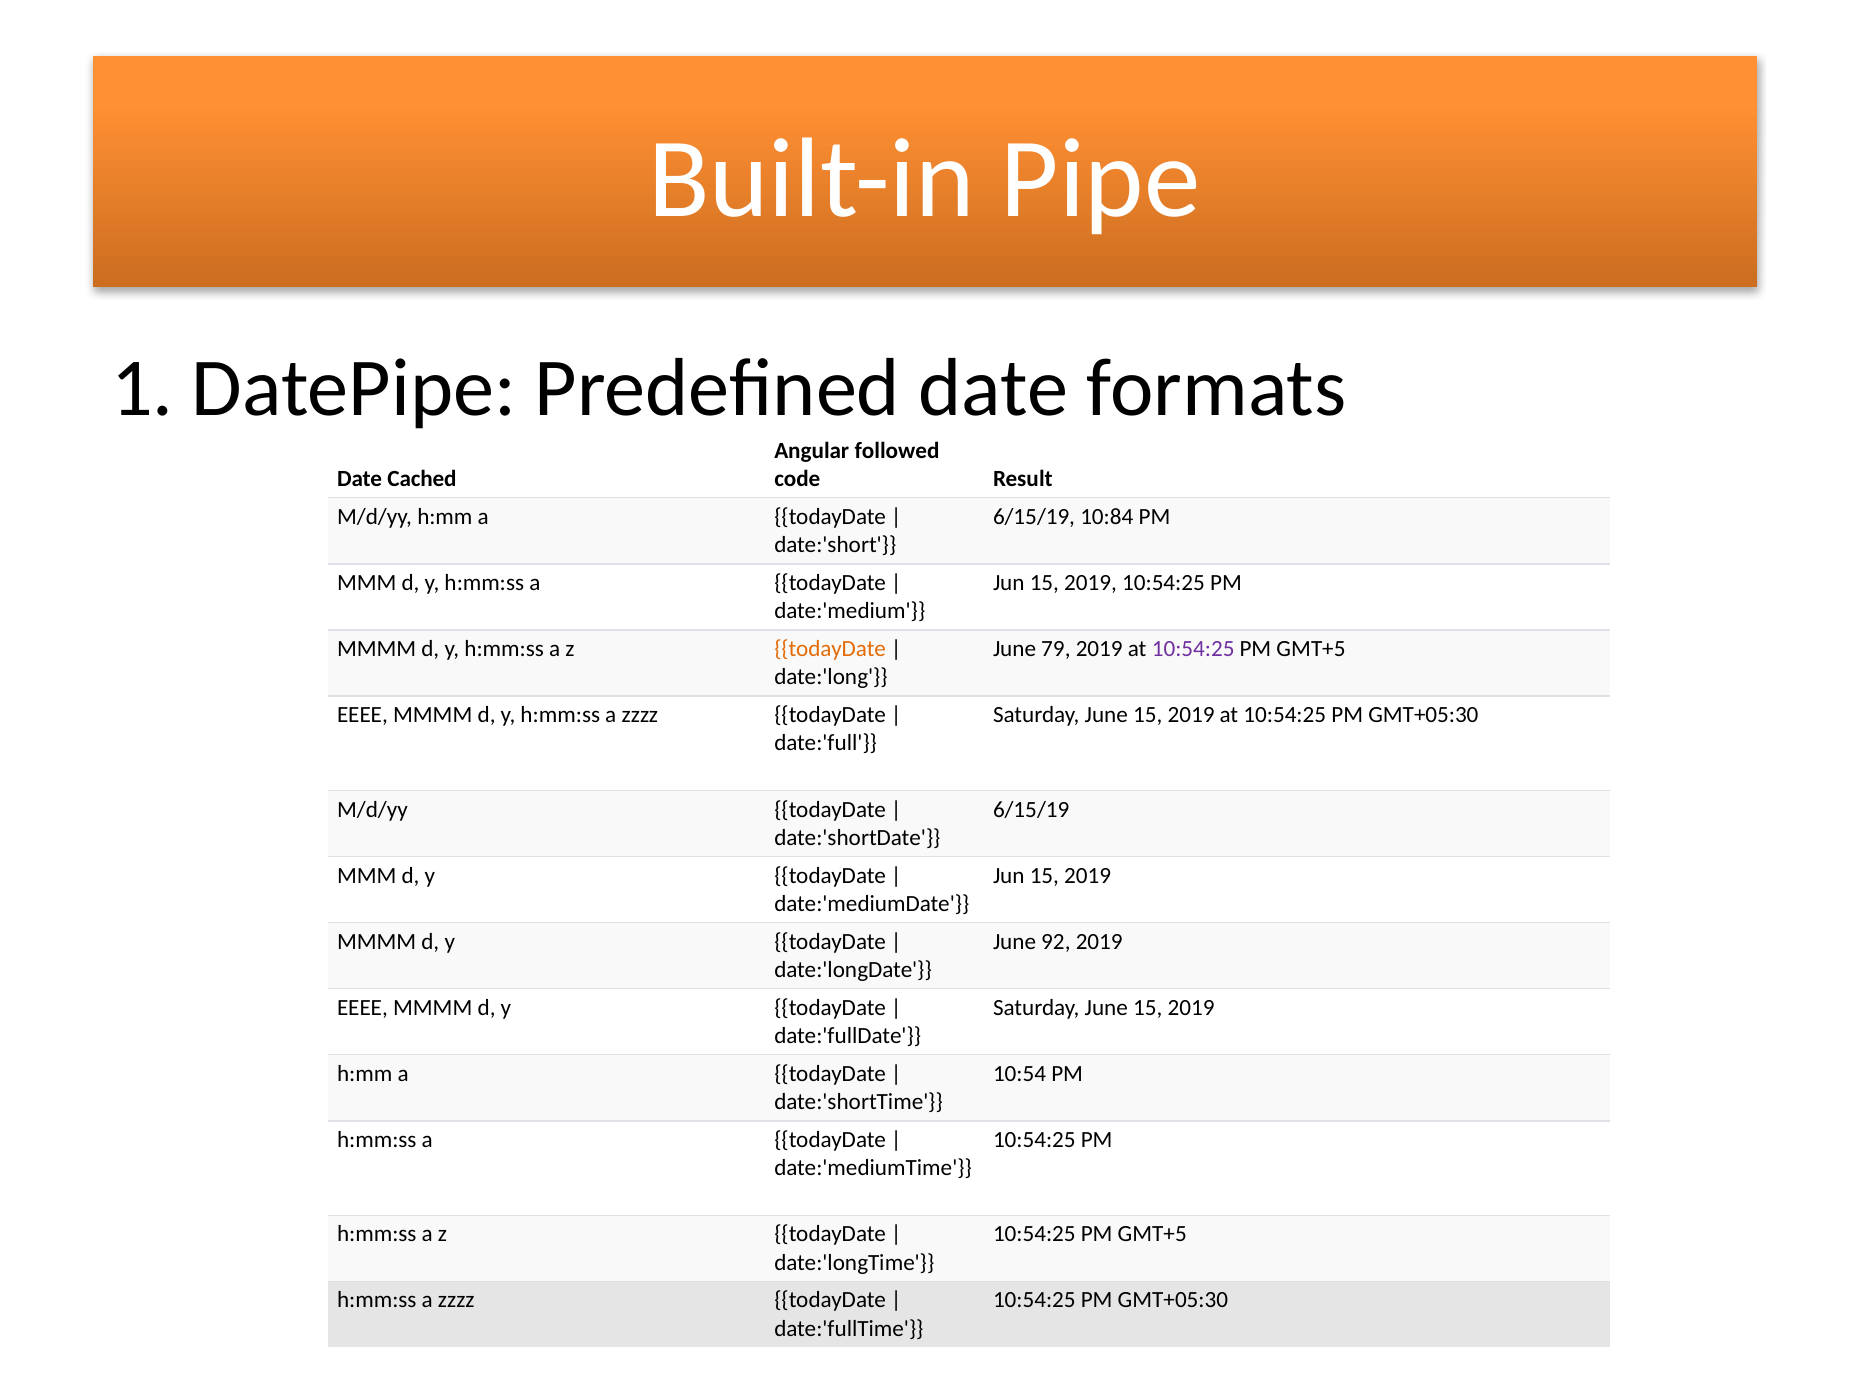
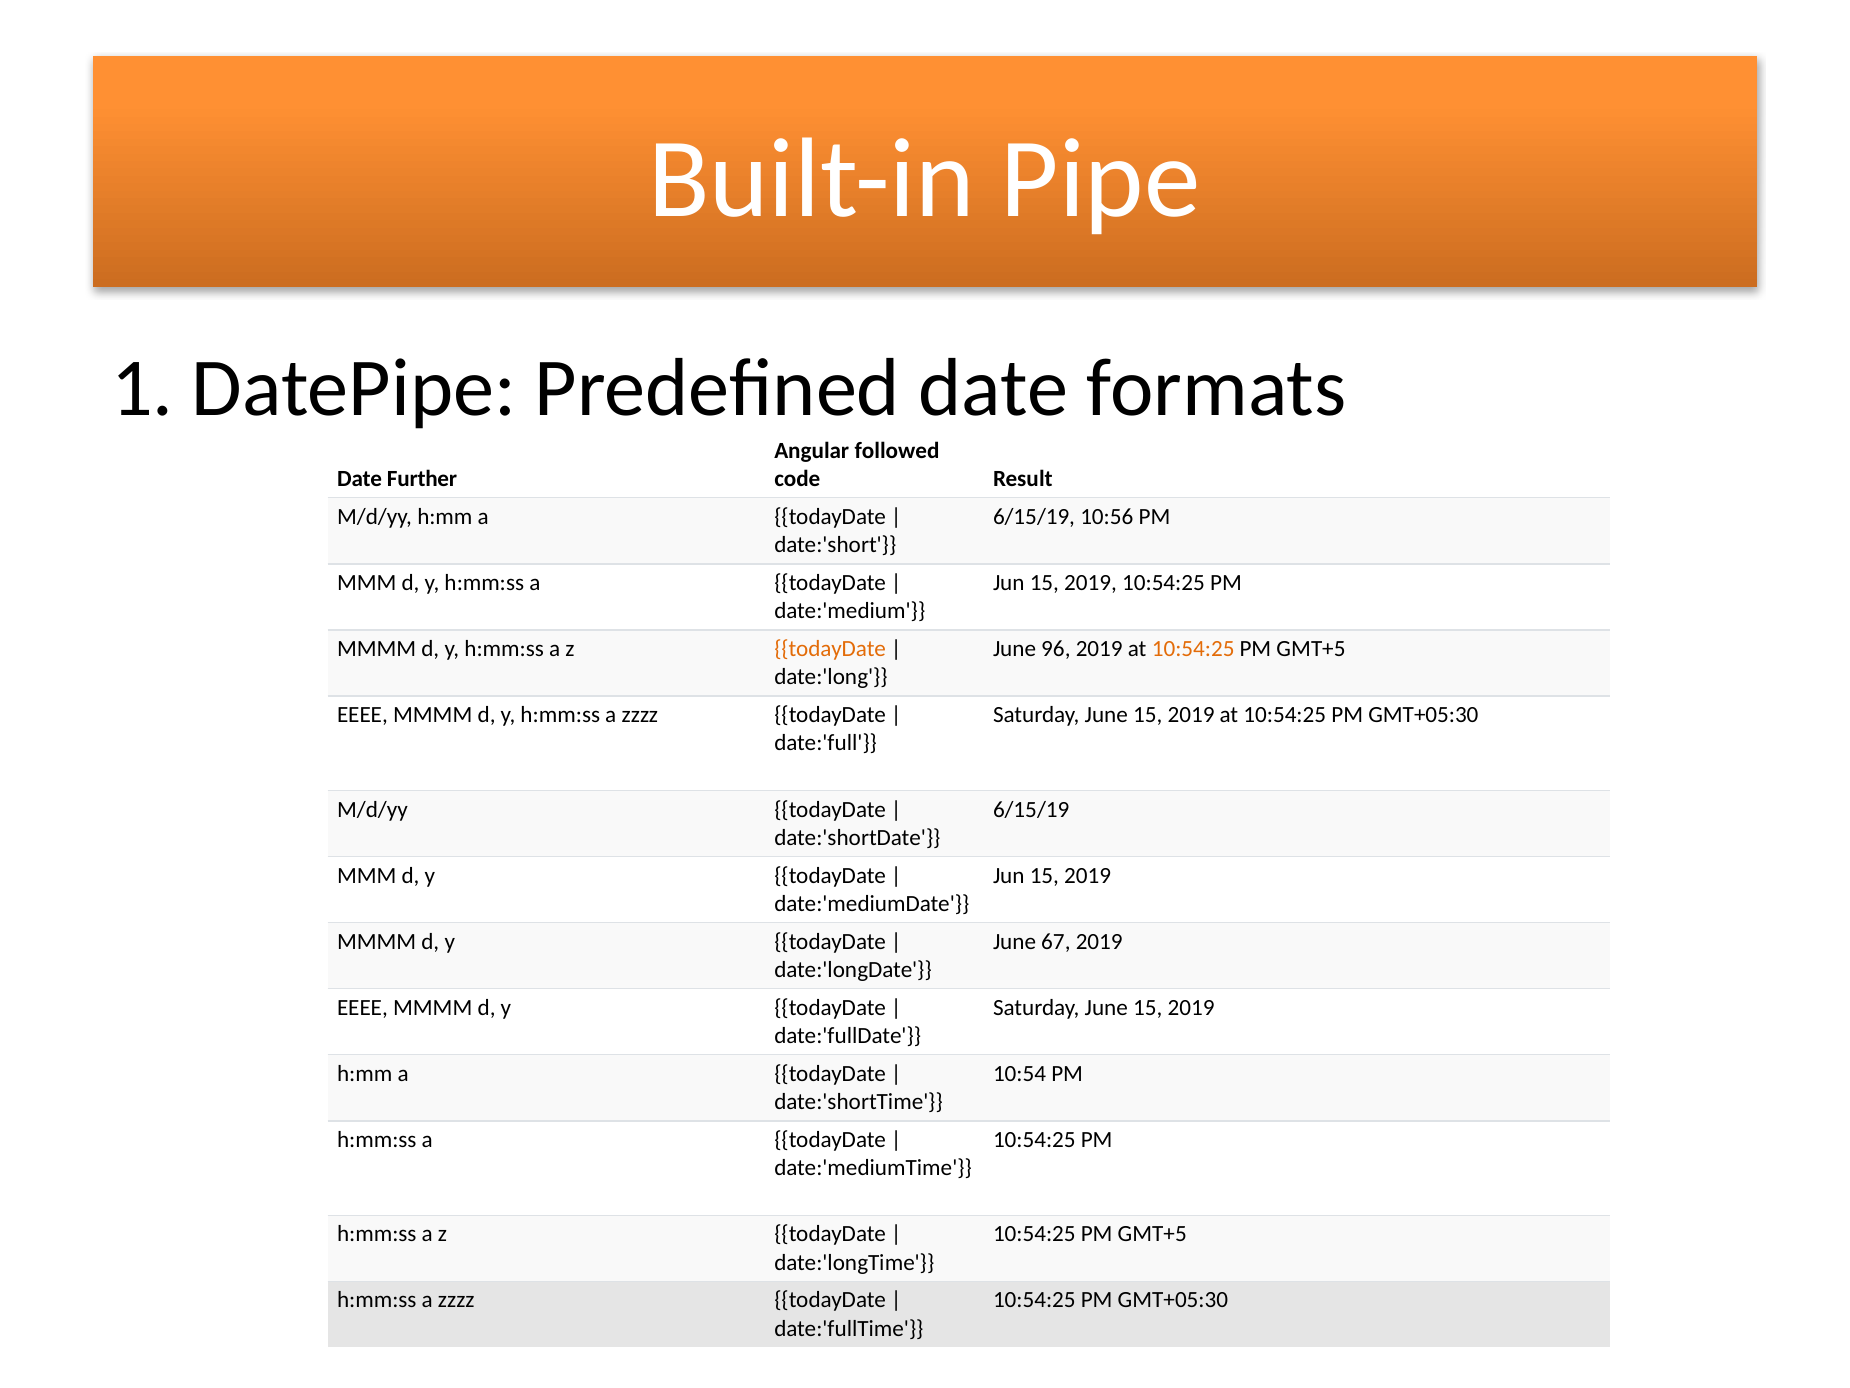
Cached: Cached -> Further
10:84: 10:84 -> 10:56
79: 79 -> 96
10:54:25 at (1193, 649) colour: purple -> orange
92: 92 -> 67
